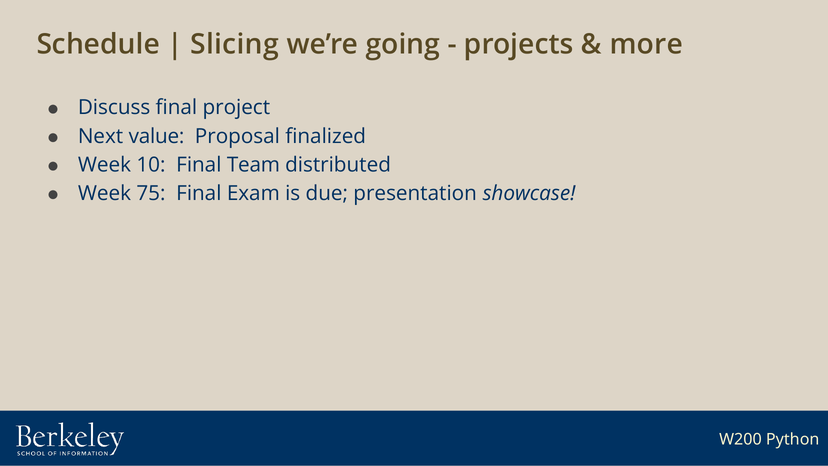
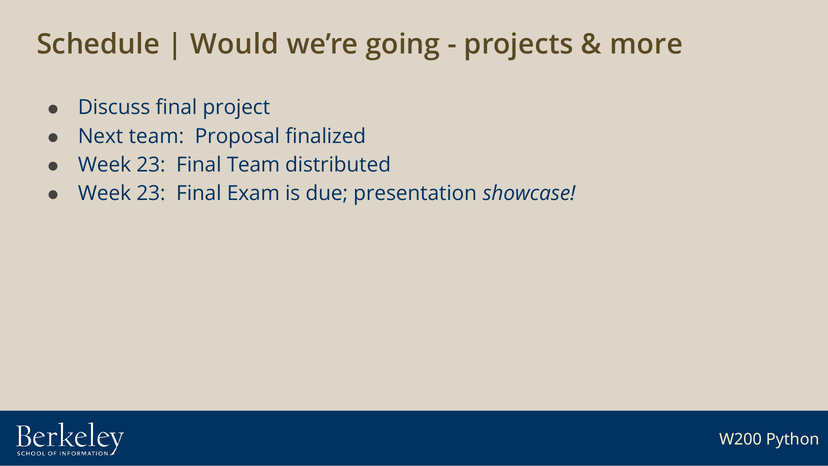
Slicing: Slicing -> Would
Next value: value -> team
10 at (151, 165): 10 -> 23
75 at (151, 193): 75 -> 23
